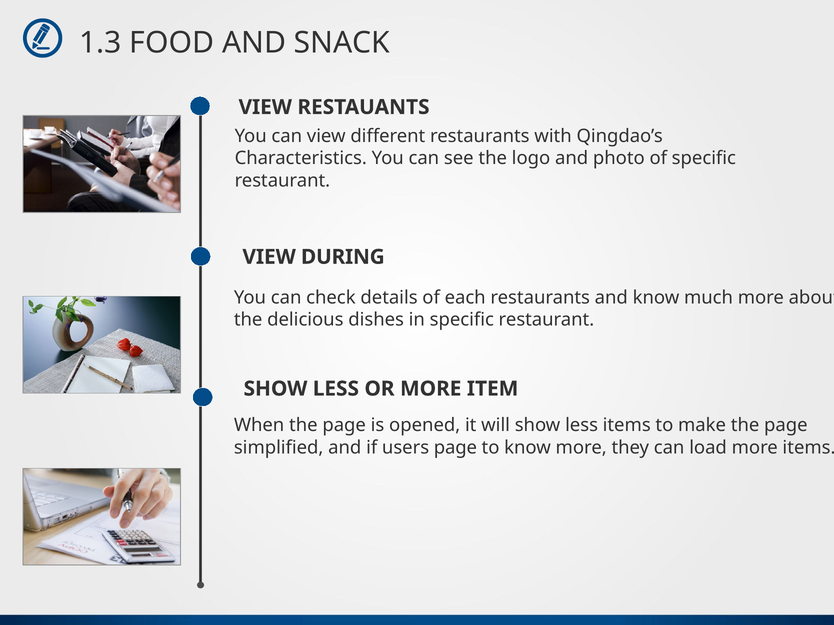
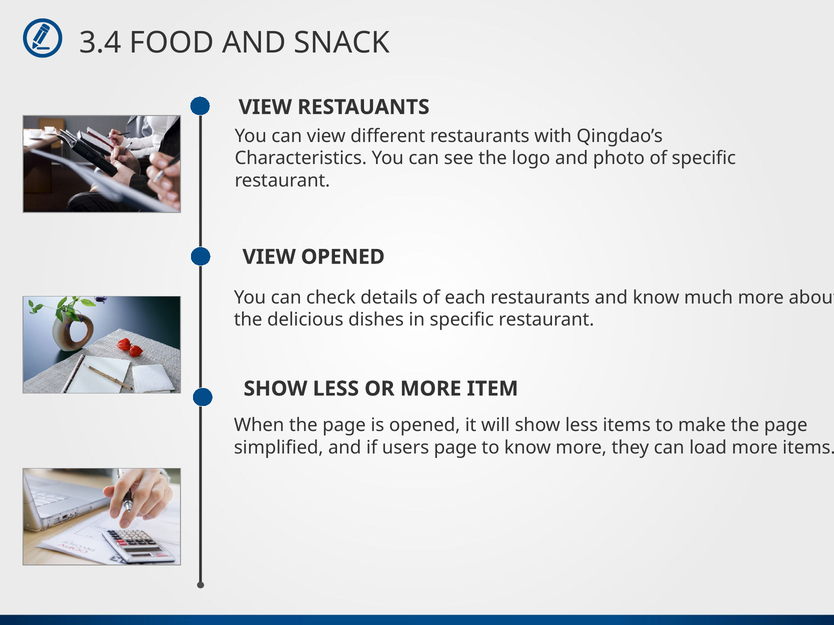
1.3: 1.3 -> 3.4
VIEW DURING: DURING -> OPENED
